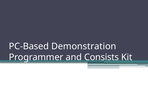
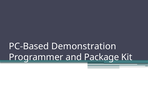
Consists: Consists -> Package
